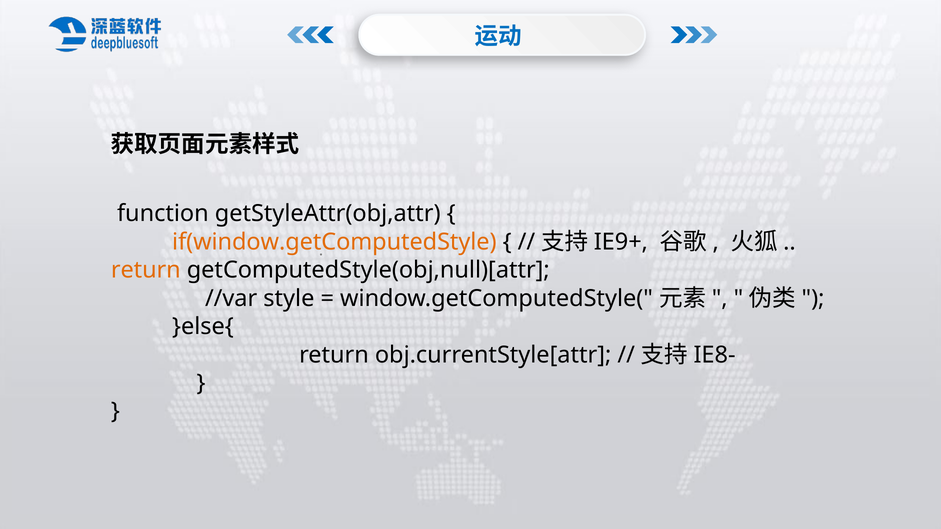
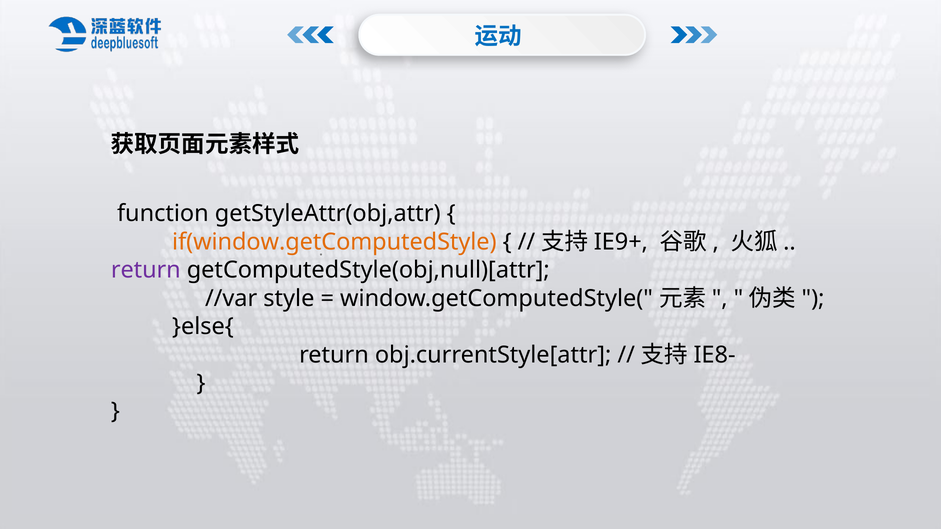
return at (146, 270) colour: orange -> purple
